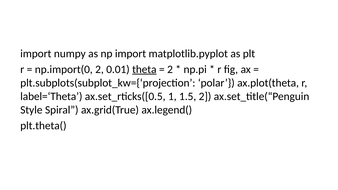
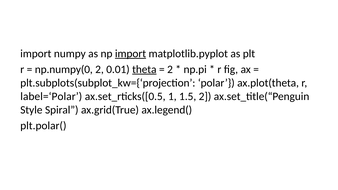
import at (131, 54) underline: none -> present
np.import(0: np.import(0 -> np.numpy(0
label=‘Theta: label=‘Theta -> label=‘Polar
plt.theta(: plt.theta( -> plt.polar(
